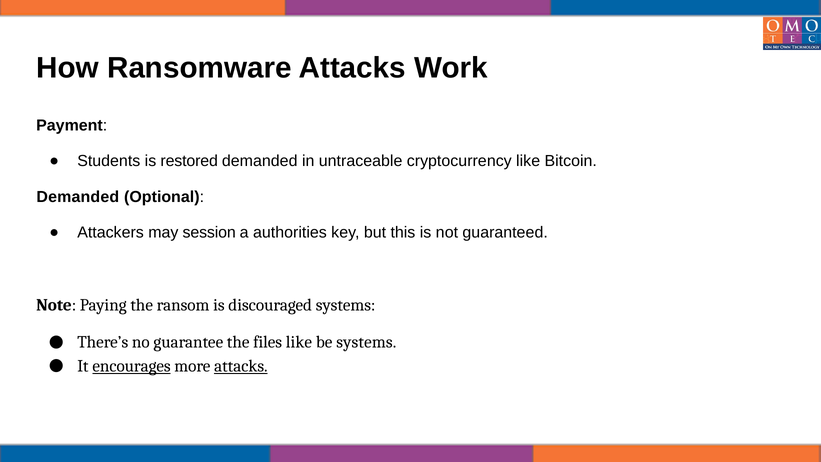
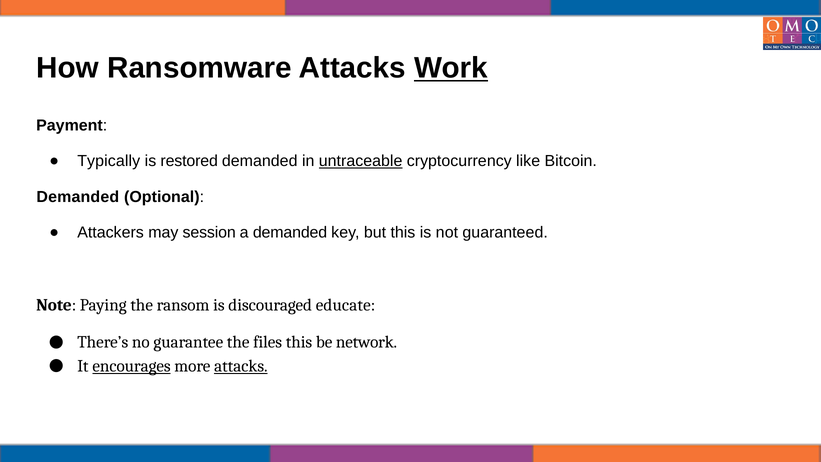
Work underline: none -> present
Students: Students -> Typically
untraceable underline: none -> present
a authorities: authorities -> demanded
discouraged systems: systems -> educate
files like: like -> this
be systems: systems -> network
